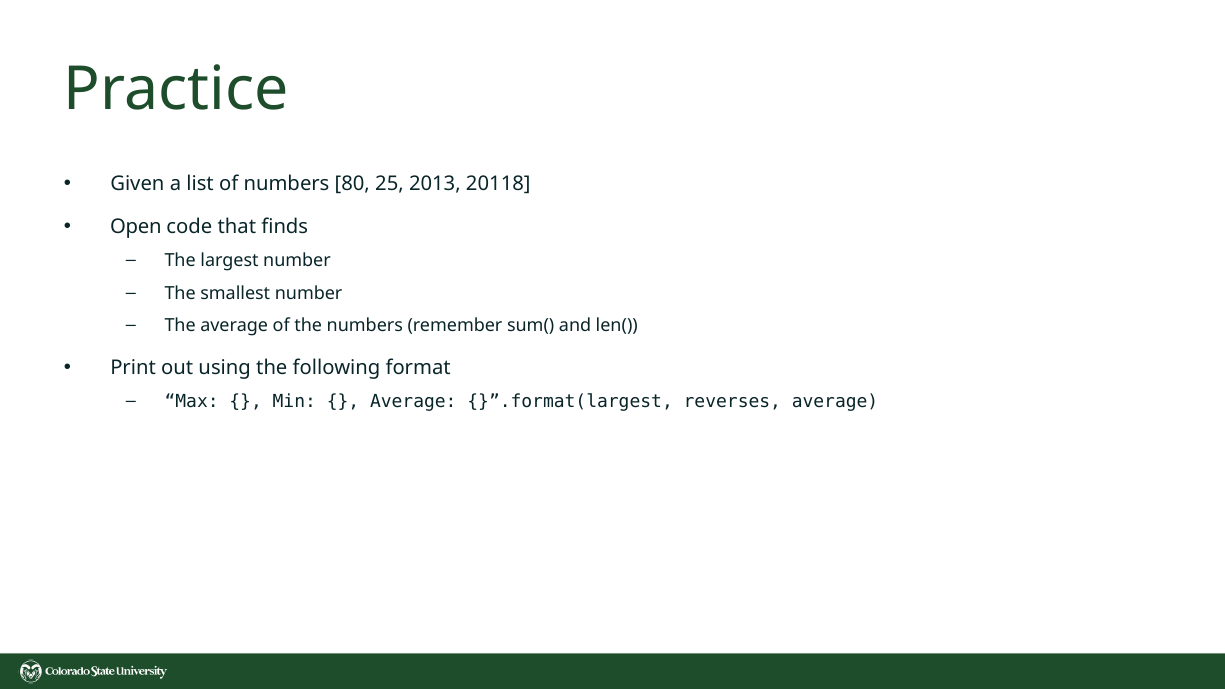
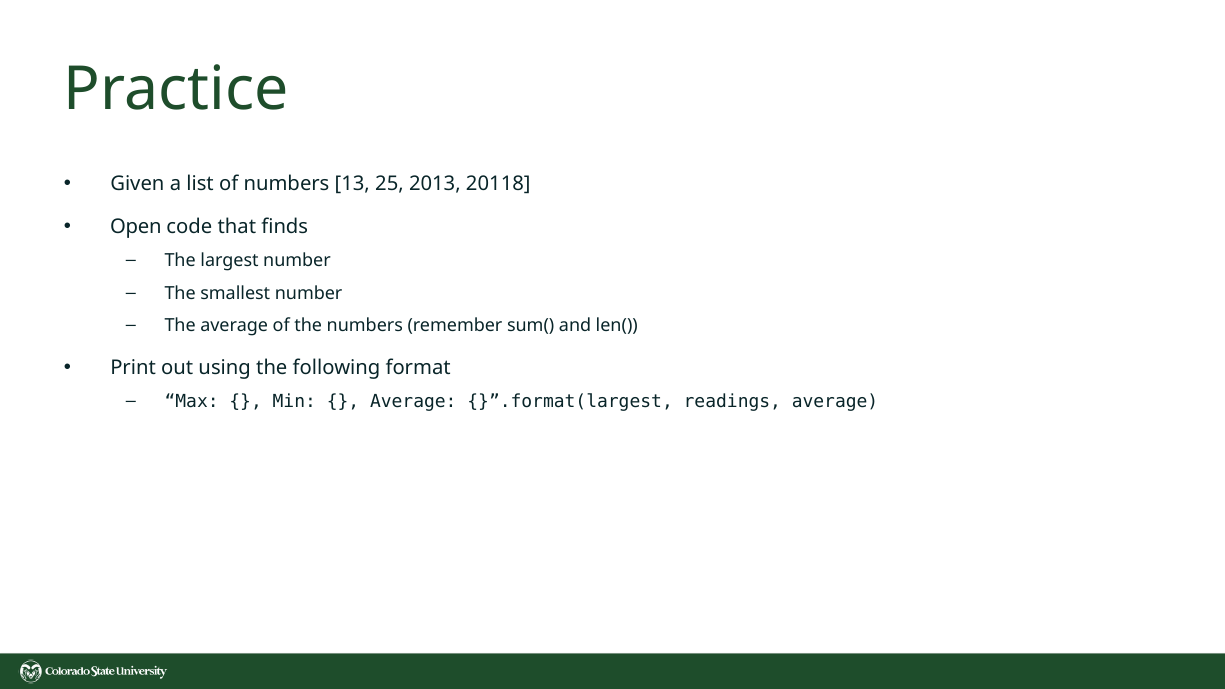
80: 80 -> 13
reverses: reverses -> readings
